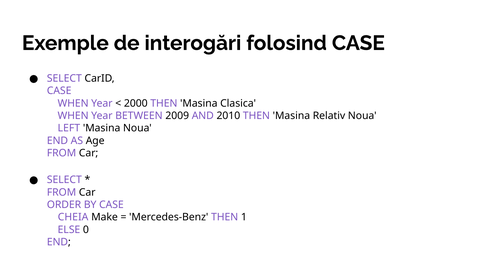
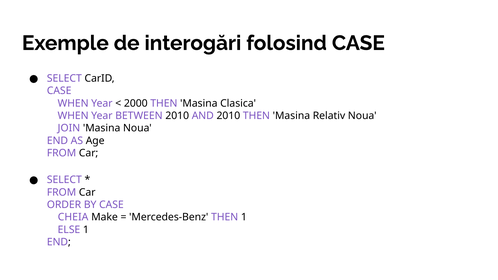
BETWEEN 2009: 2009 -> 2010
LEFT: LEFT -> JOIN
ELSE 0: 0 -> 1
